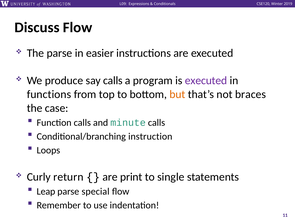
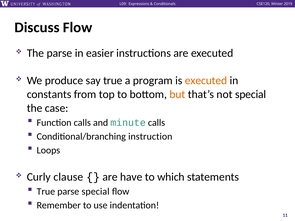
say calls: calls -> true
executed at (206, 81) colour: purple -> orange
functions: functions -> constants
not braces: braces -> special
return: return -> clause
print: print -> have
single: single -> which
Leap at (46, 192): Leap -> True
